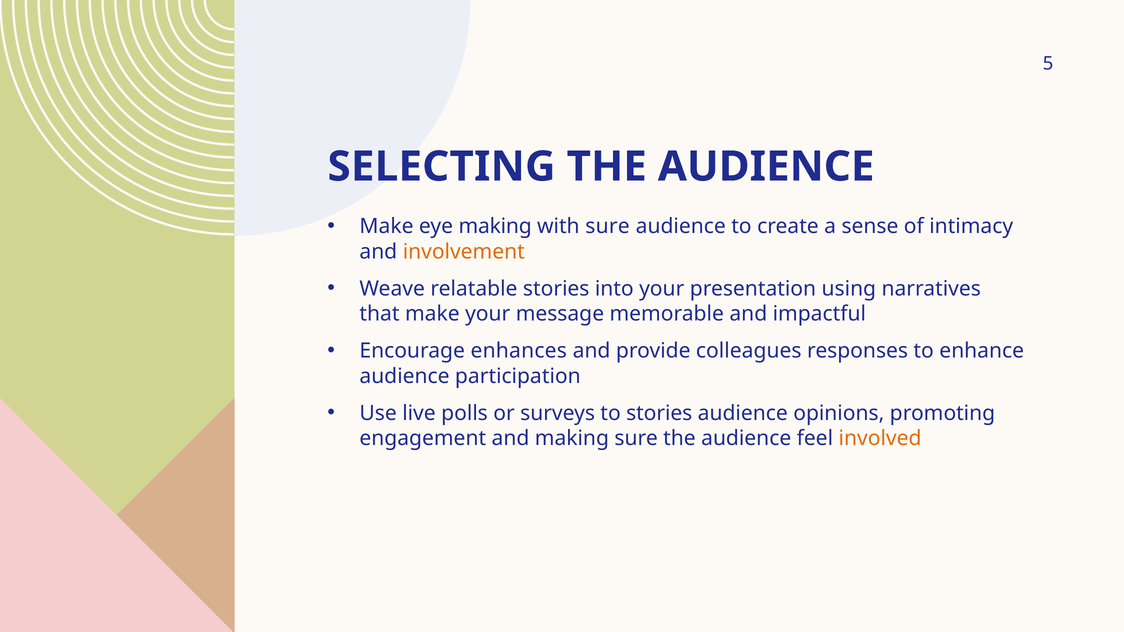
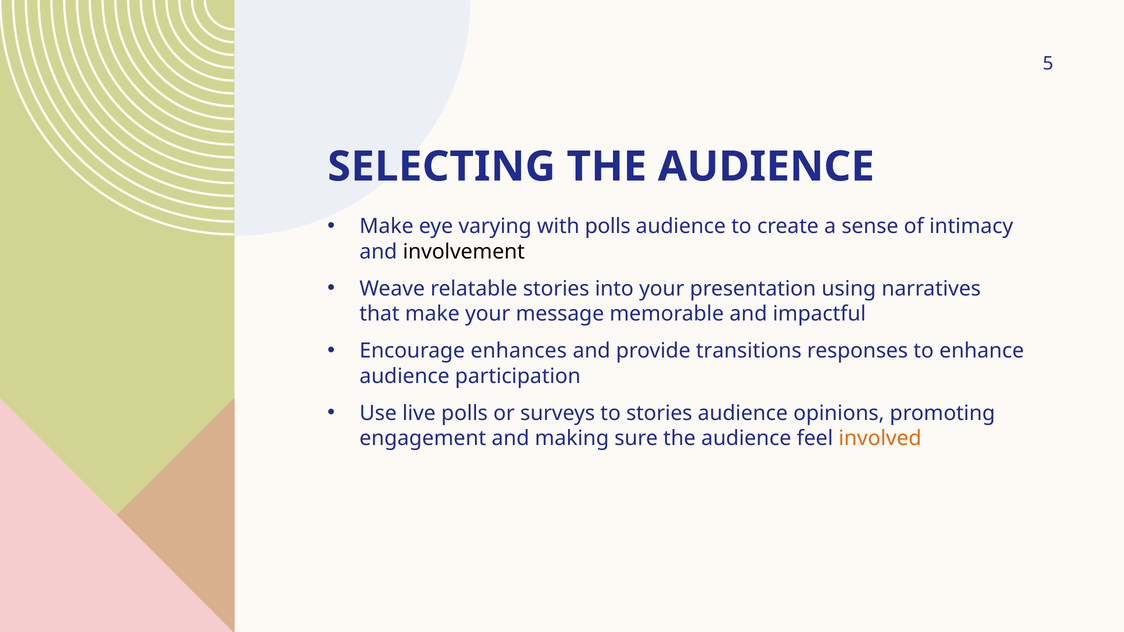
eye making: making -> varying
with sure: sure -> polls
involvement colour: orange -> black
colleagues: colleagues -> transitions
